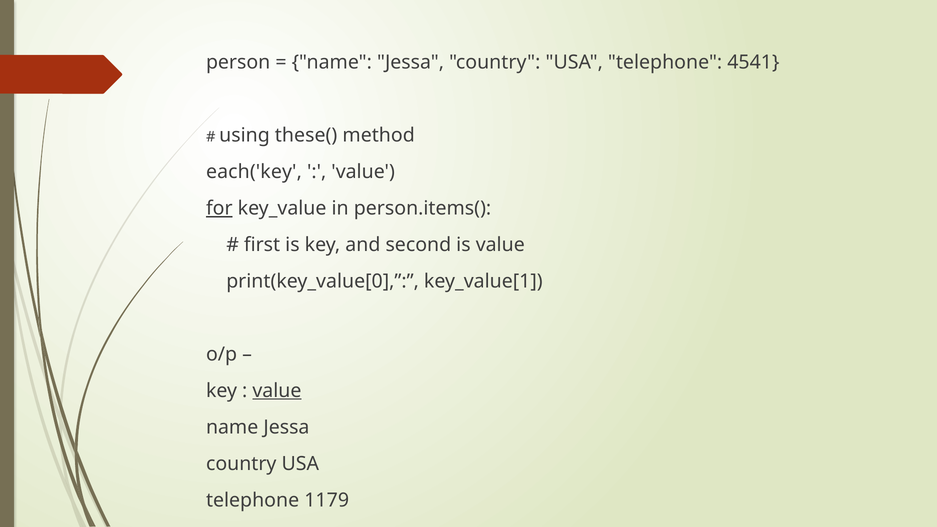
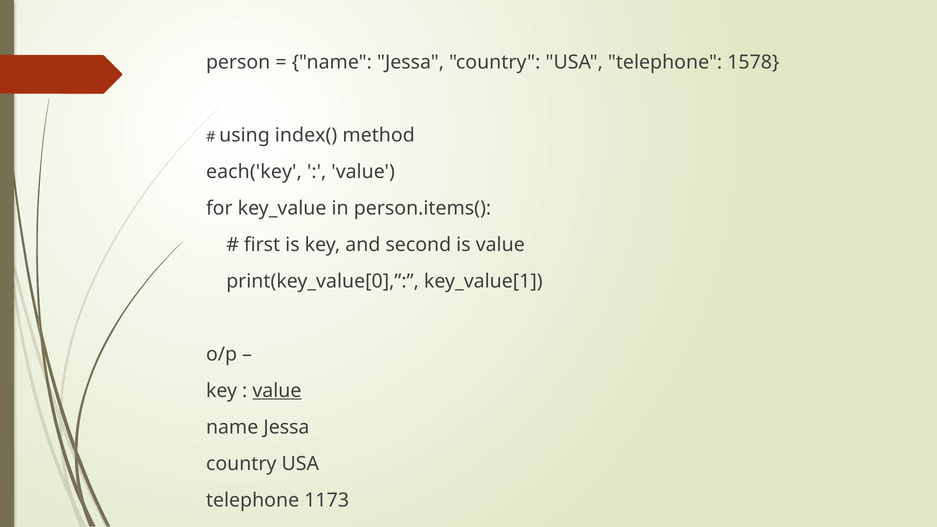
4541: 4541 -> 1578
these(: these( -> index(
for underline: present -> none
1179: 1179 -> 1173
